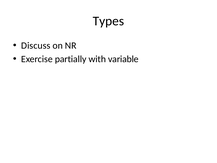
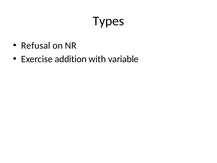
Discuss: Discuss -> Refusal
partially: partially -> addition
